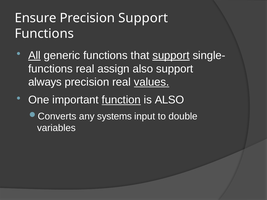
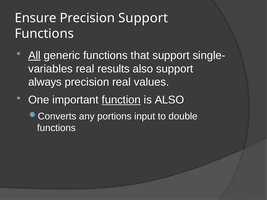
support at (171, 55) underline: present -> none
functions at (50, 69): functions -> variables
assign: assign -> results
values underline: present -> none
systems: systems -> portions
variables at (56, 128): variables -> functions
